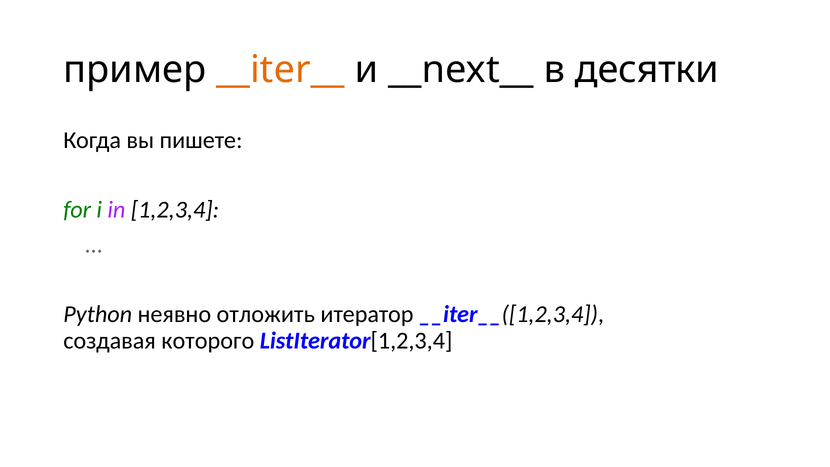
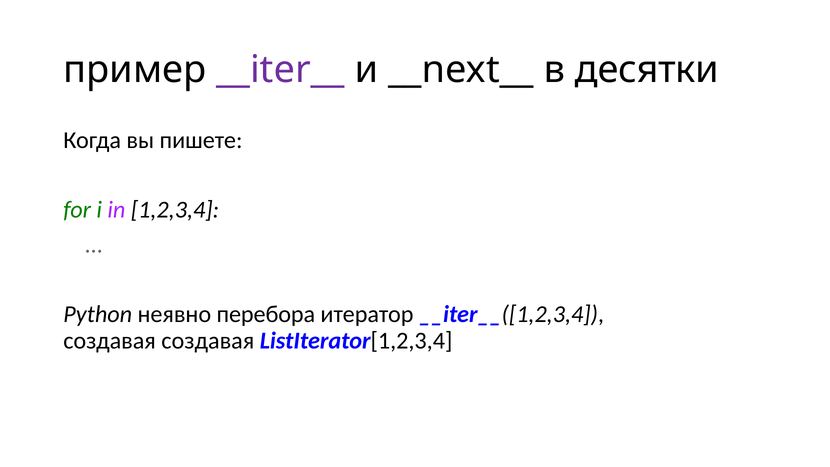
__iter__ colour: orange -> purple
отложить: отложить -> перебора
создавая которого: которого -> создавая
